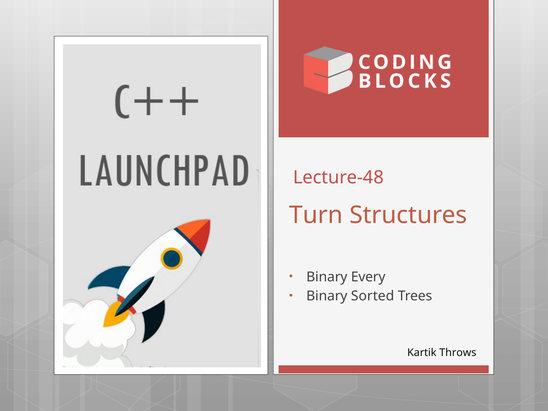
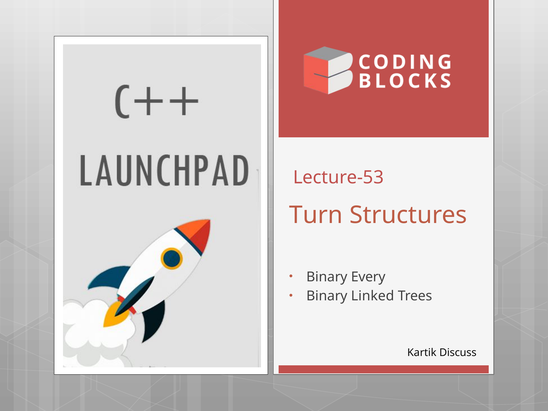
Lecture-48: Lecture-48 -> Lecture-53
Sorted: Sorted -> Linked
Throws: Throws -> Discuss
